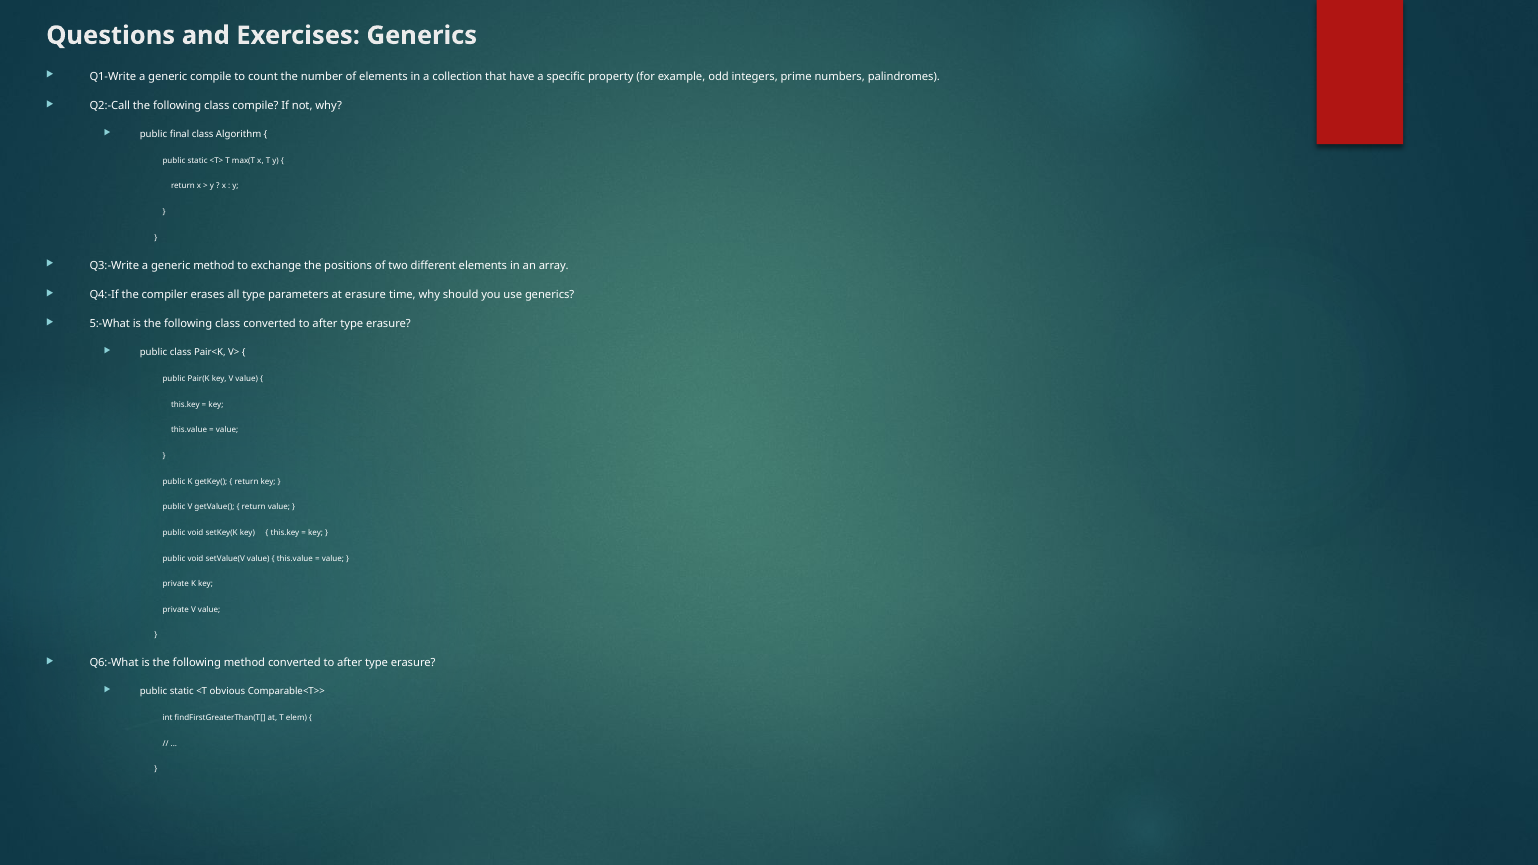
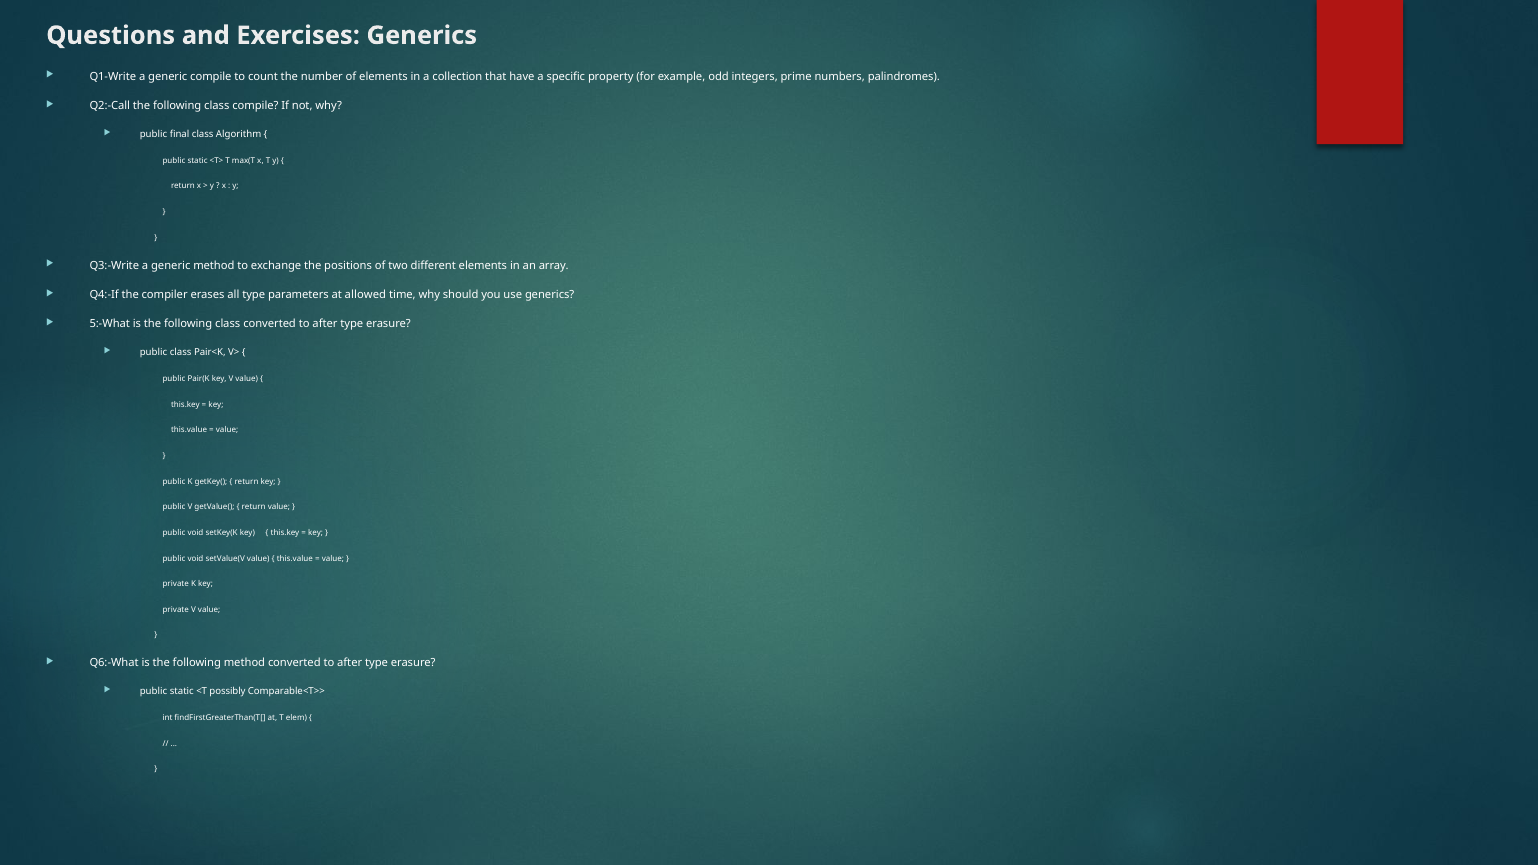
at erasure: erasure -> allowed
obvious: obvious -> possibly
